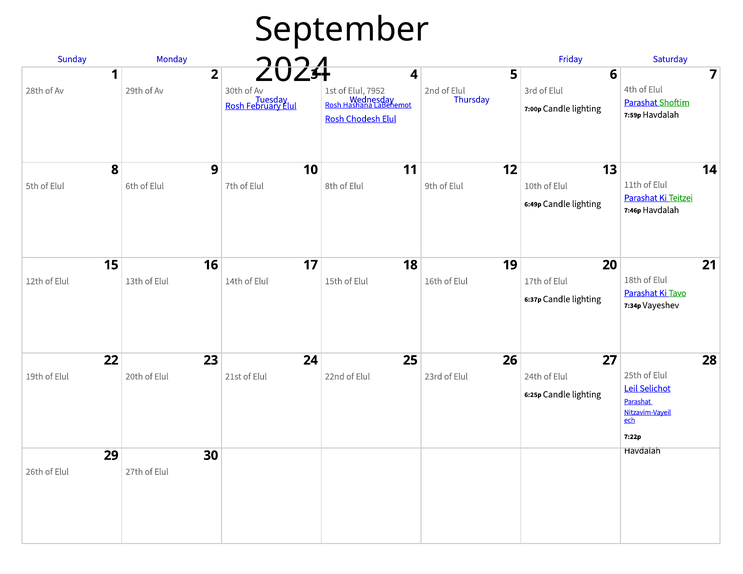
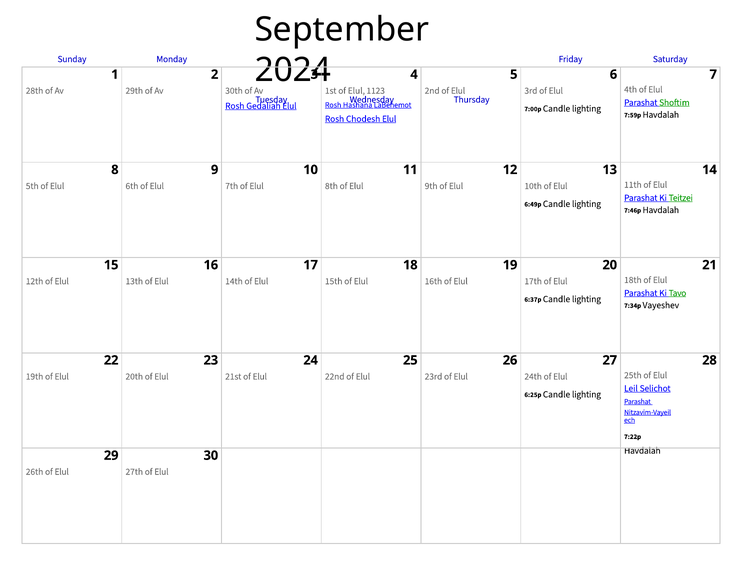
7952: 7952 -> 1123
February: February -> Gedaliah
